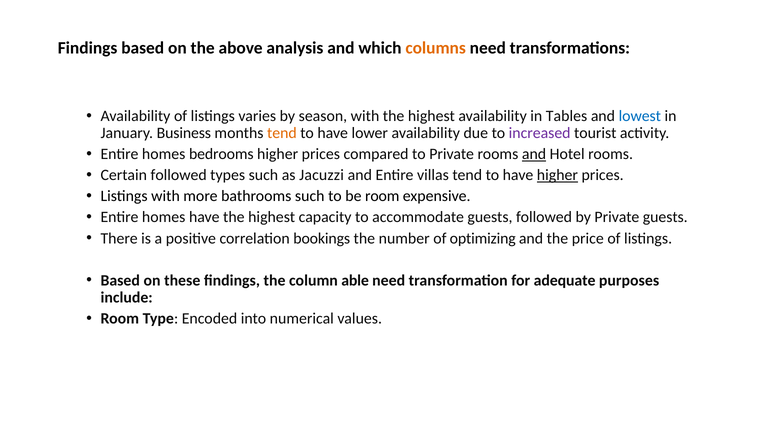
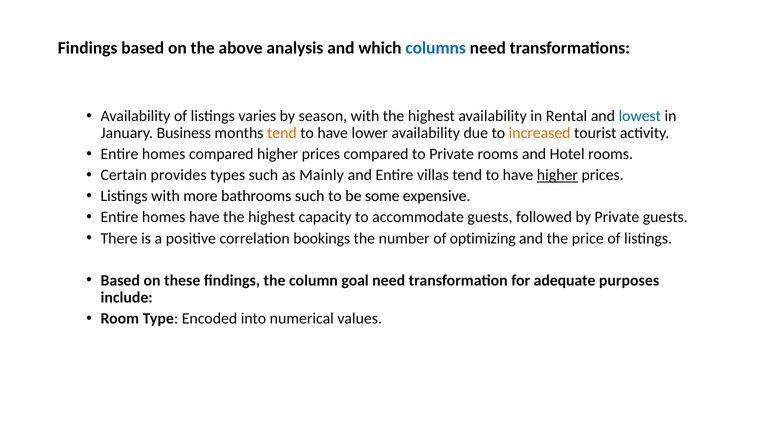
columns colour: orange -> blue
Tables: Tables -> Rental
increased colour: purple -> orange
homes bedrooms: bedrooms -> compared
and at (534, 154) underline: present -> none
Certain followed: followed -> provides
Jacuzzi: Jacuzzi -> Mainly
be room: room -> some
able: able -> goal
